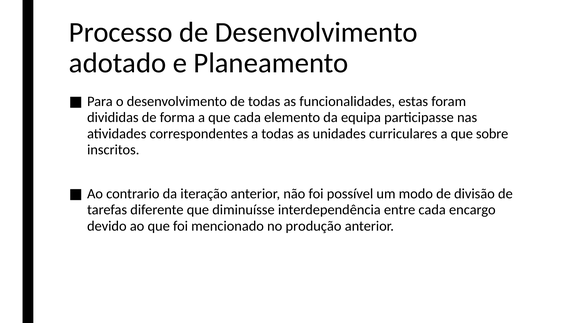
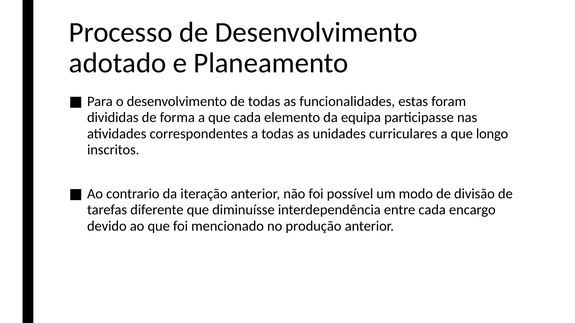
sobre: sobre -> longo
